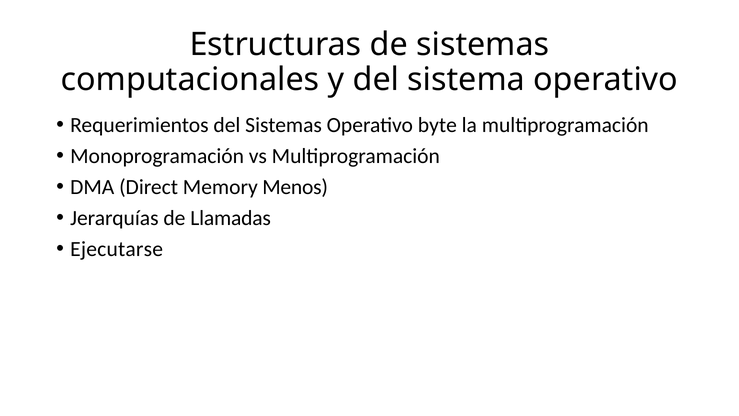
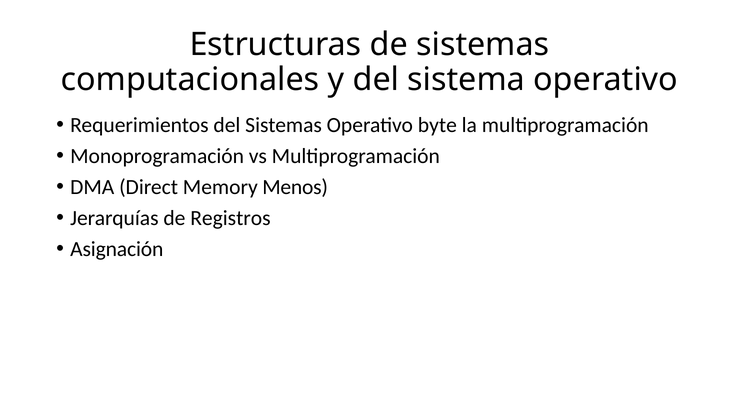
Llamadas: Llamadas -> Registros
Ejecutarse: Ejecutarse -> Asignación
